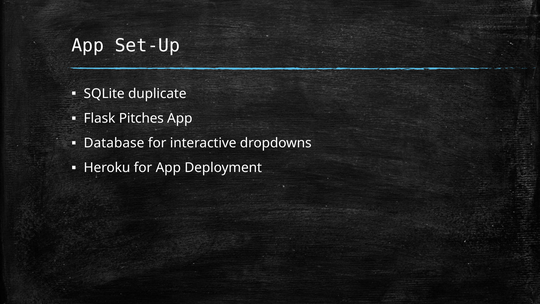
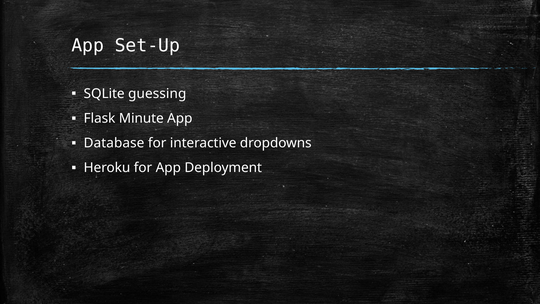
duplicate: duplicate -> guessing
Pitches: Pitches -> Minute
